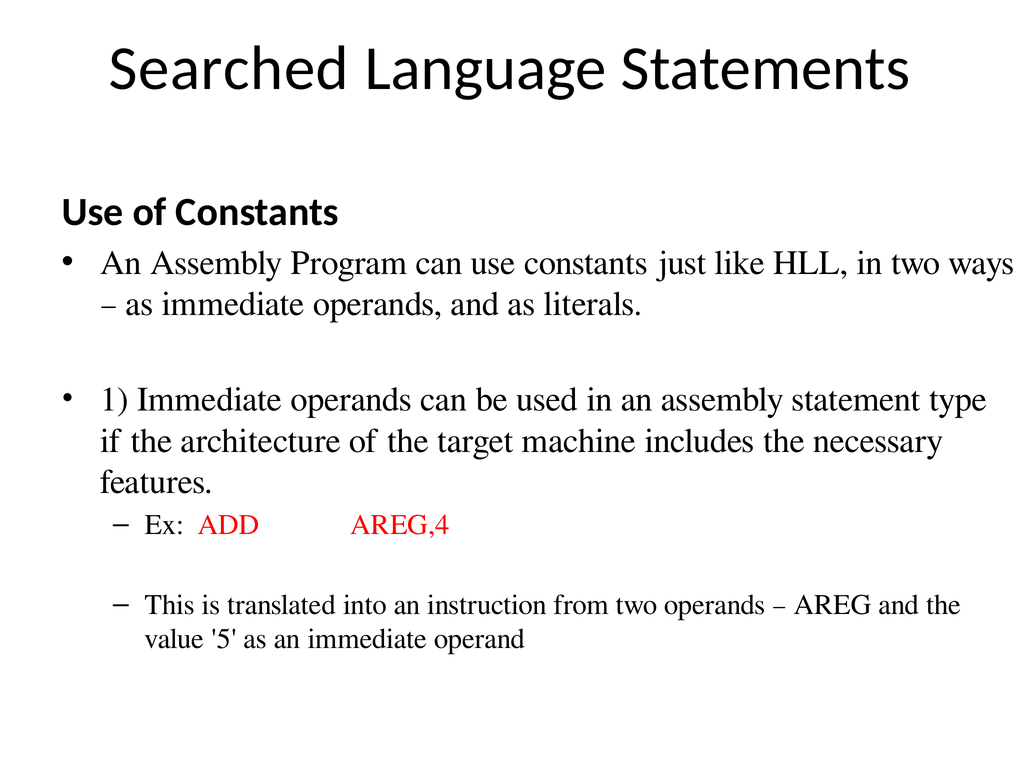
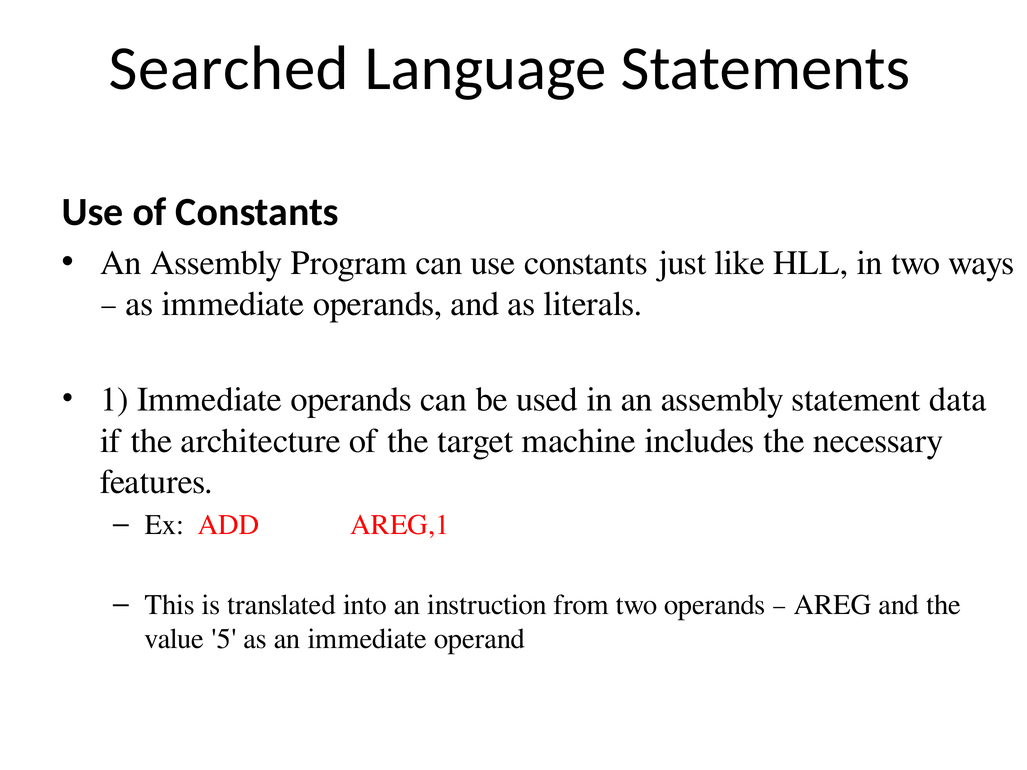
type: type -> data
AREG,4: AREG,4 -> AREG,1
